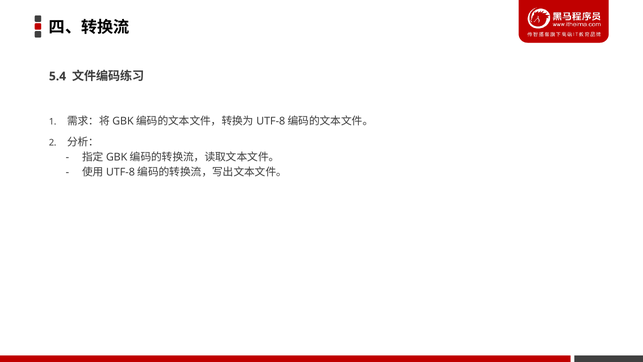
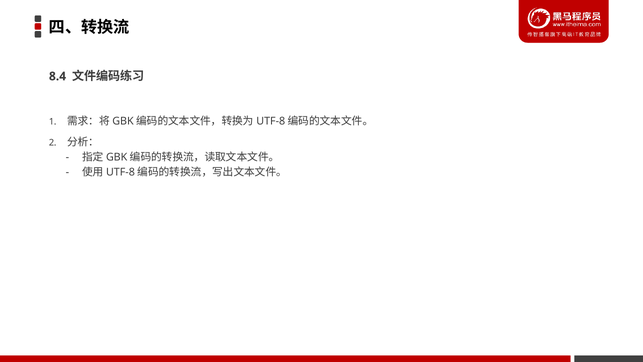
5.4: 5.4 -> 8.4
